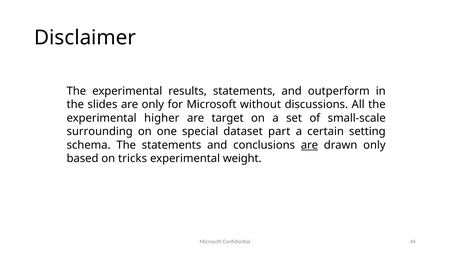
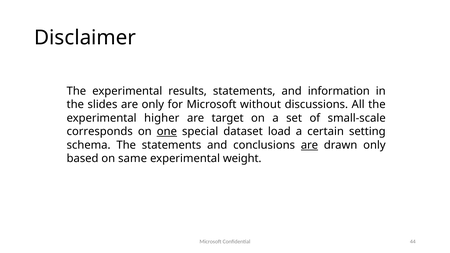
outperform: outperform -> information
surrounding: surrounding -> corresponds
one underline: none -> present
part: part -> load
tricks: tricks -> same
